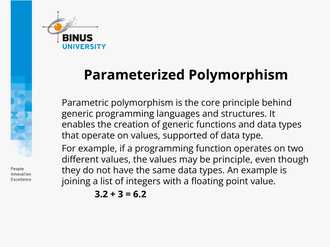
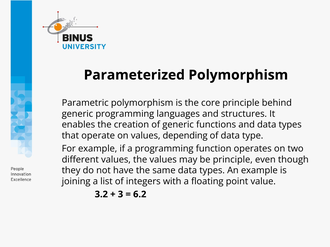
supported: supported -> depending
